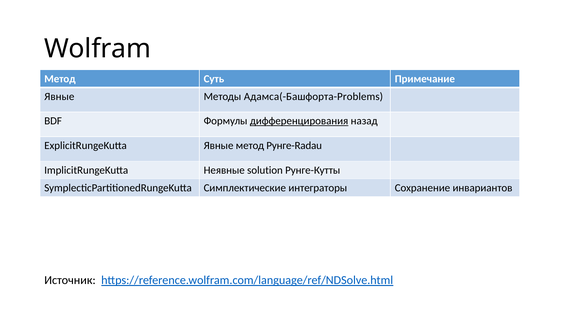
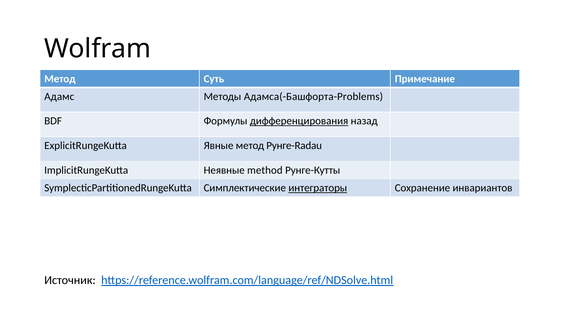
Явныe at (59, 96): Явныe -> Адамс
solution: solution -> method
интеграторы underline: none -> present
